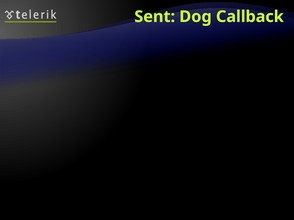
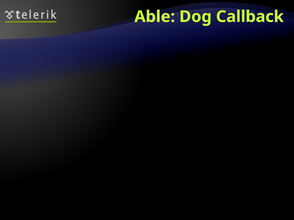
Sent: Sent -> Able
